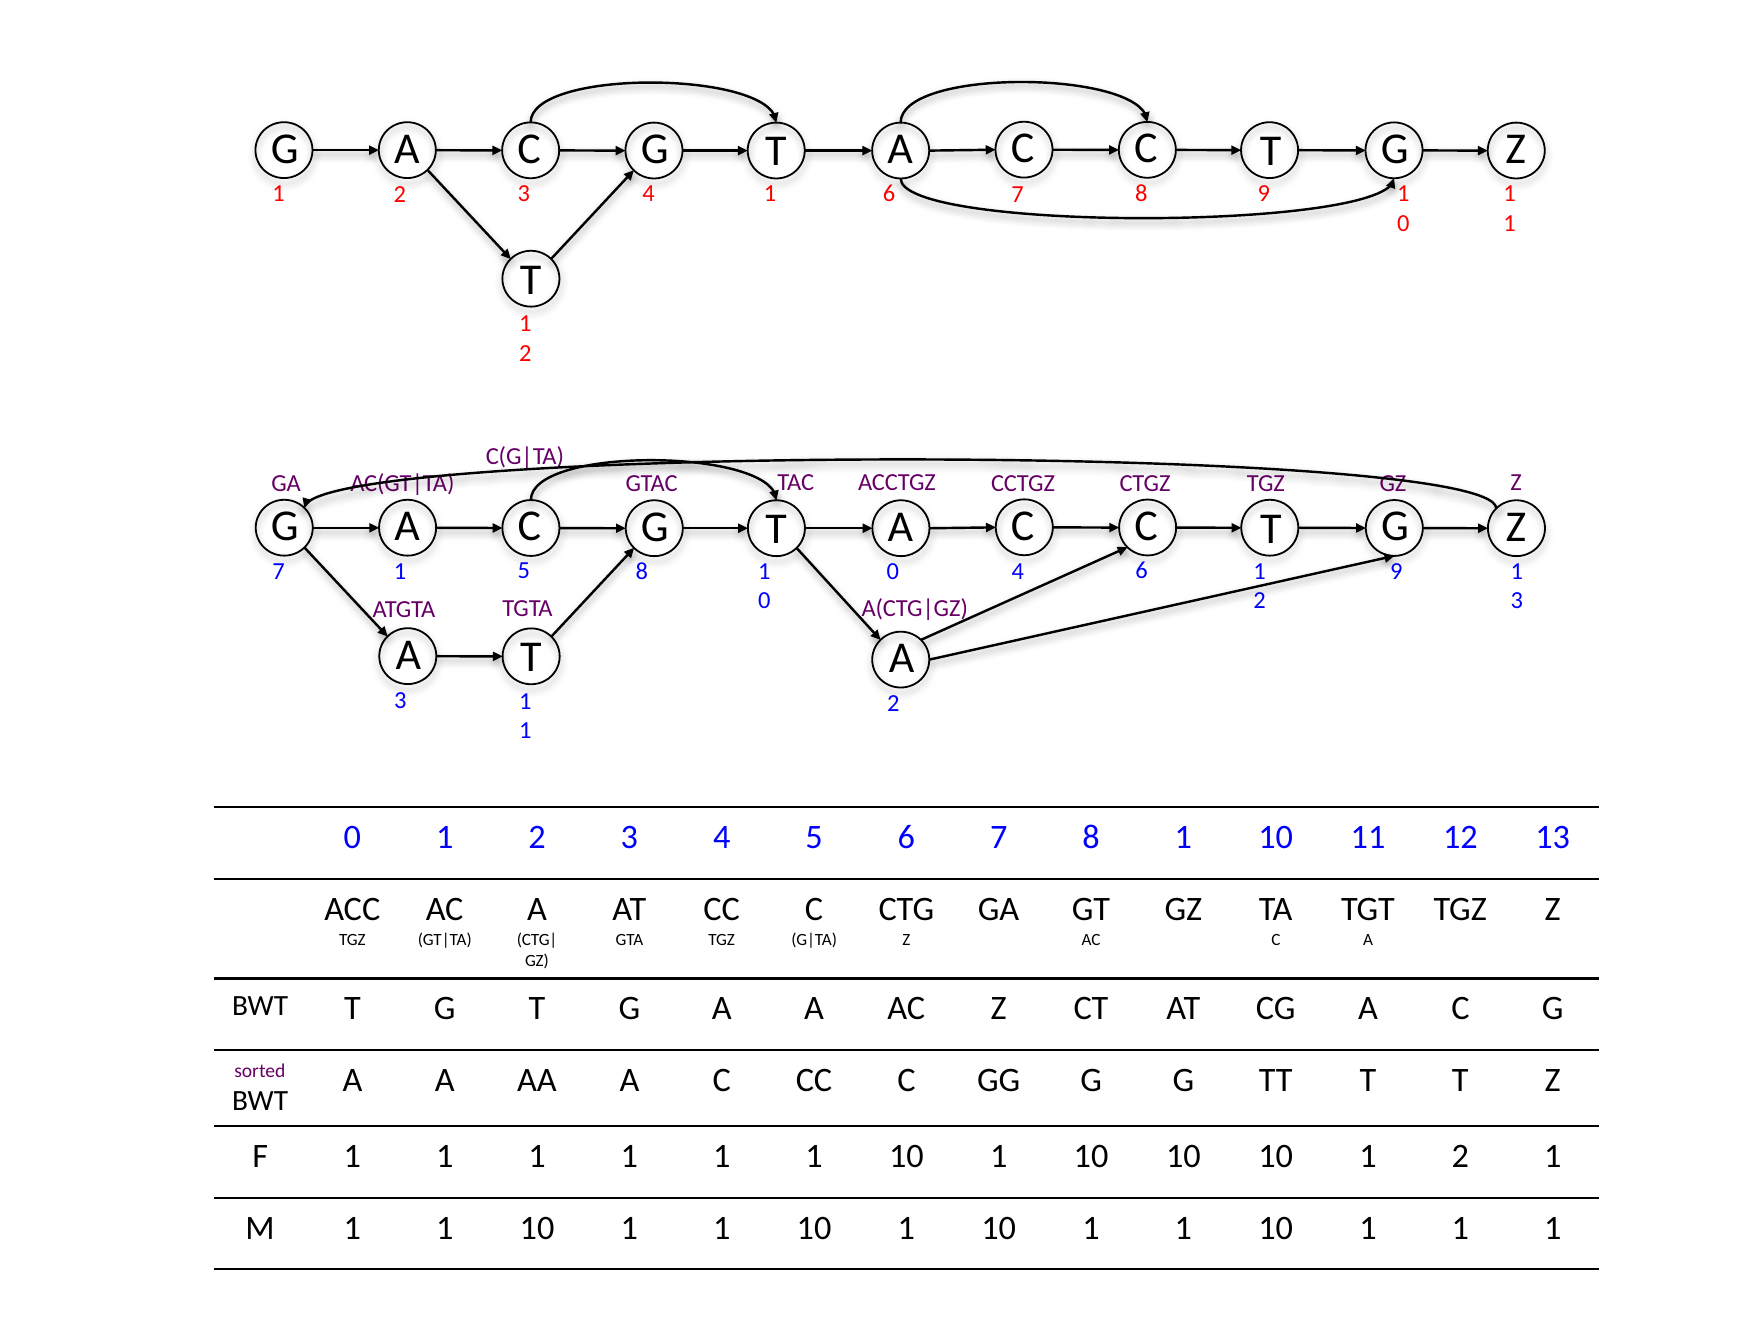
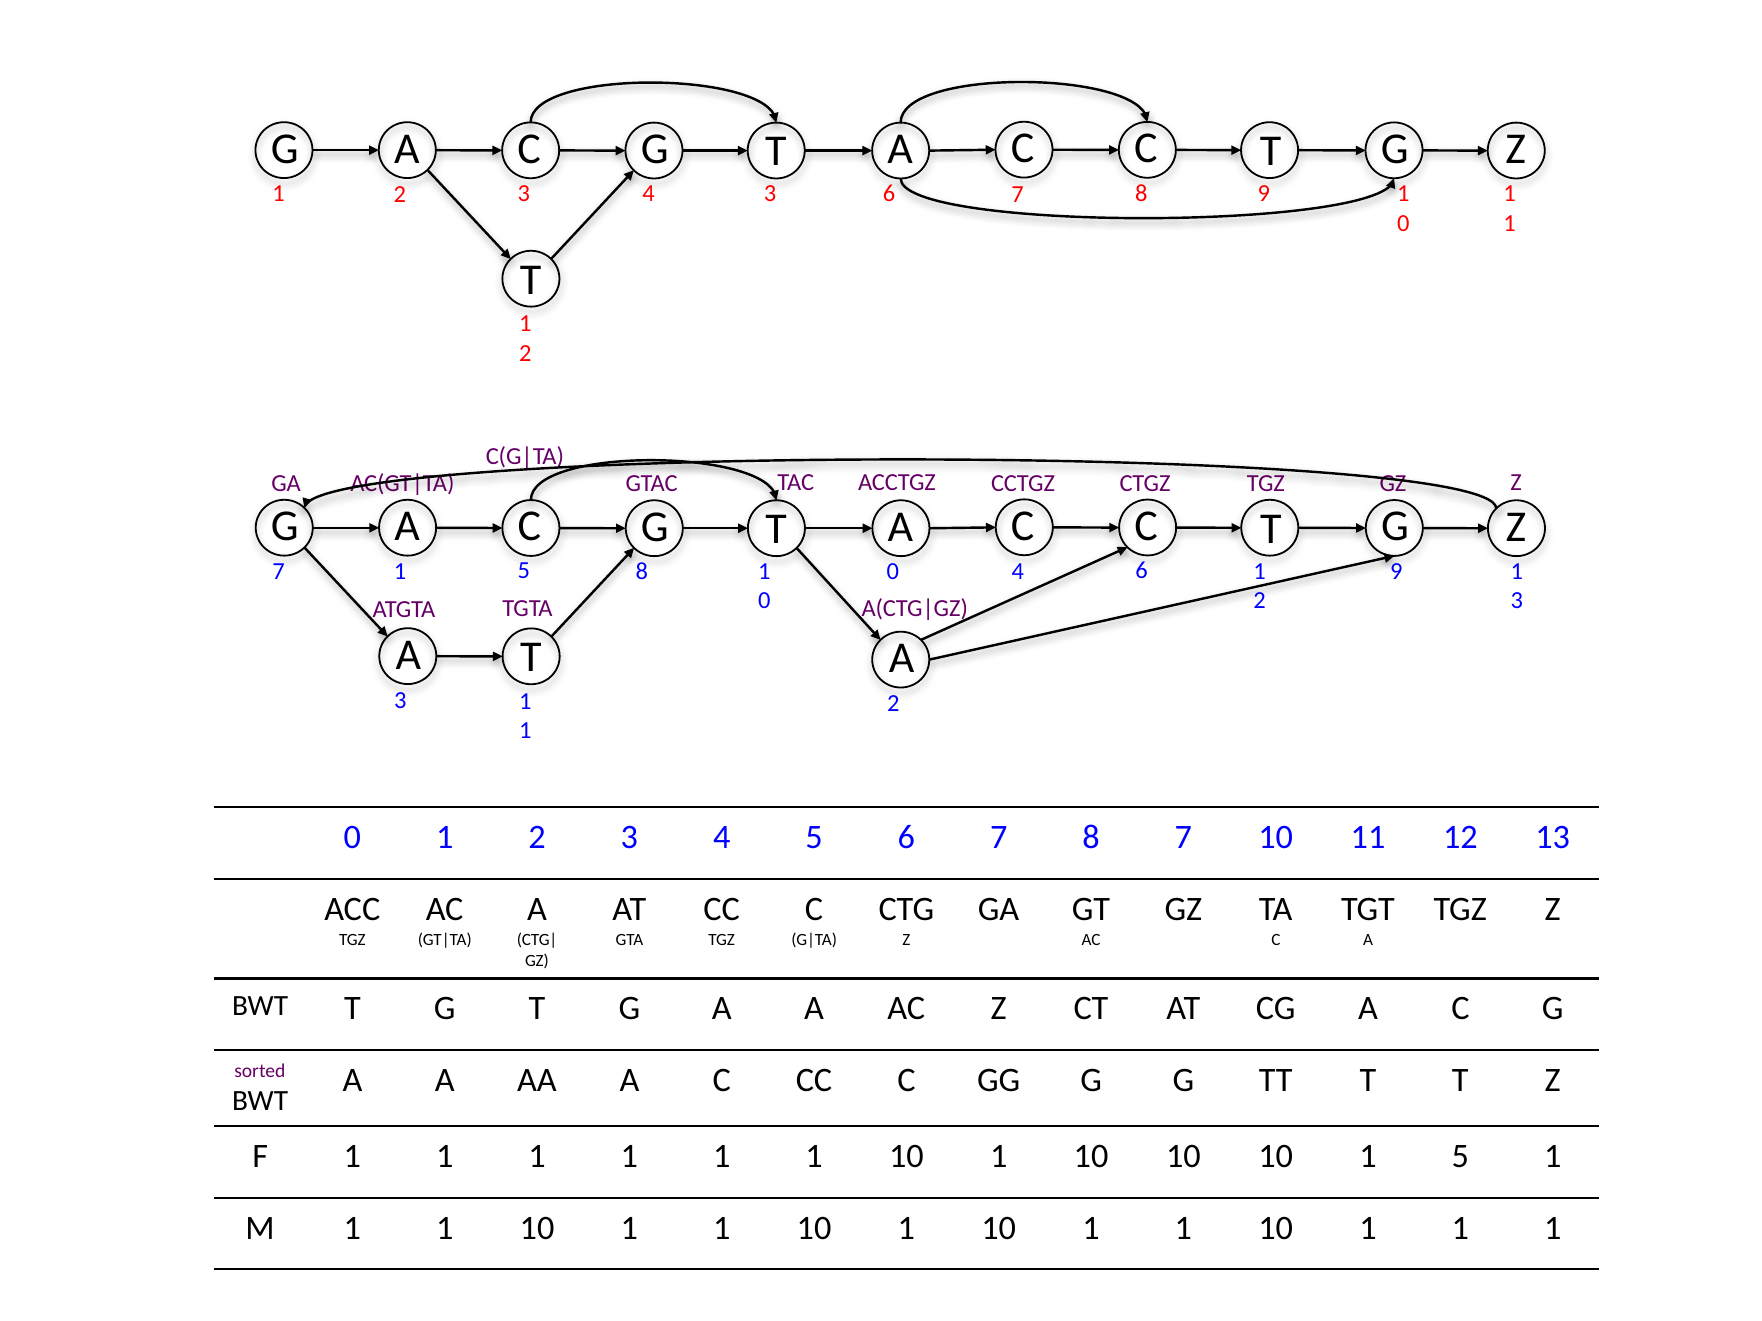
4 1: 1 -> 3
7 8 1: 1 -> 7
10 1 2: 2 -> 5
